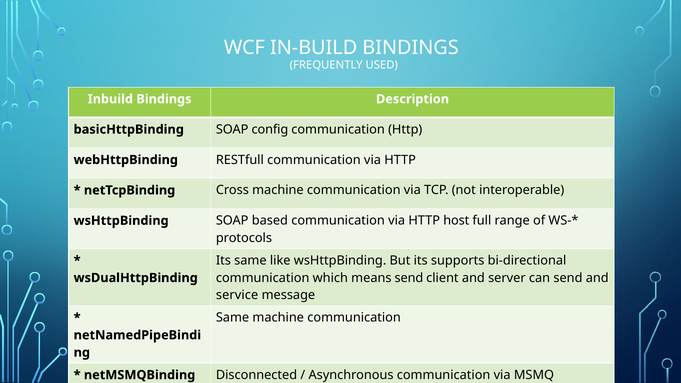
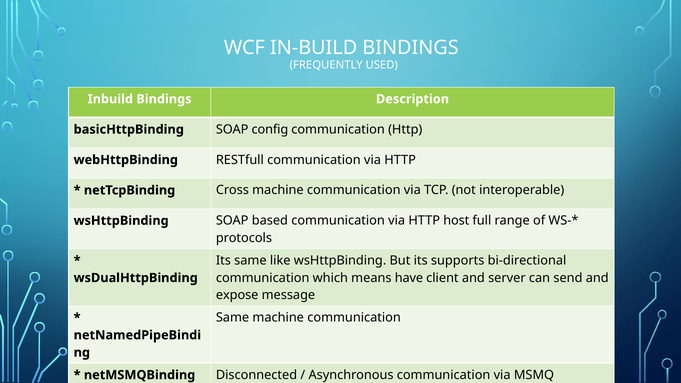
means send: send -> have
service: service -> expose
